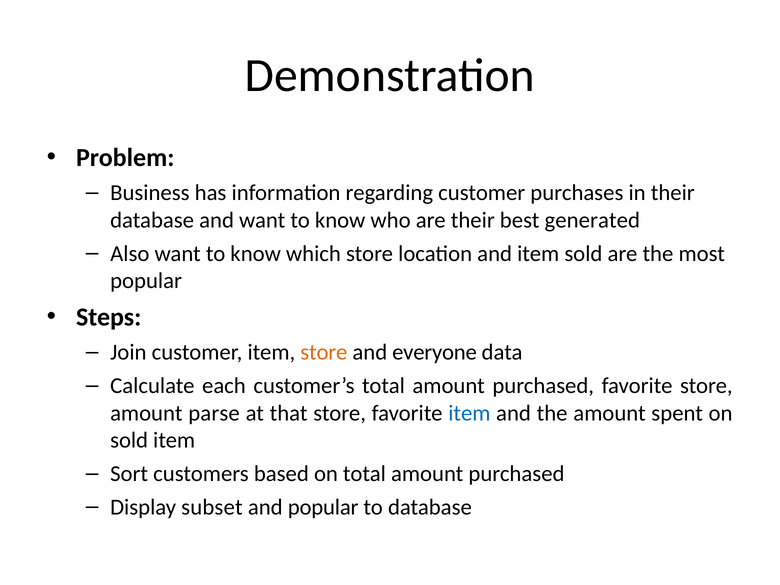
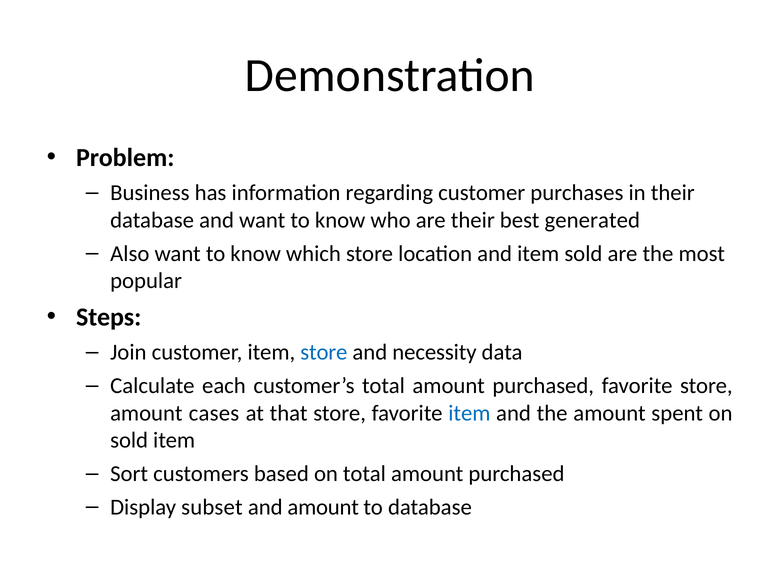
store at (324, 352) colour: orange -> blue
everyone: everyone -> necessity
parse: parse -> cases
and popular: popular -> amount
